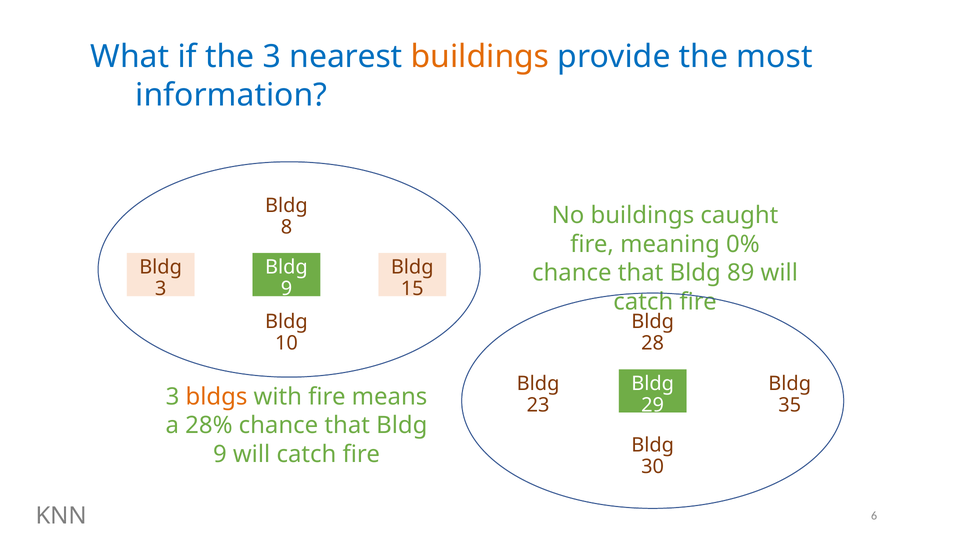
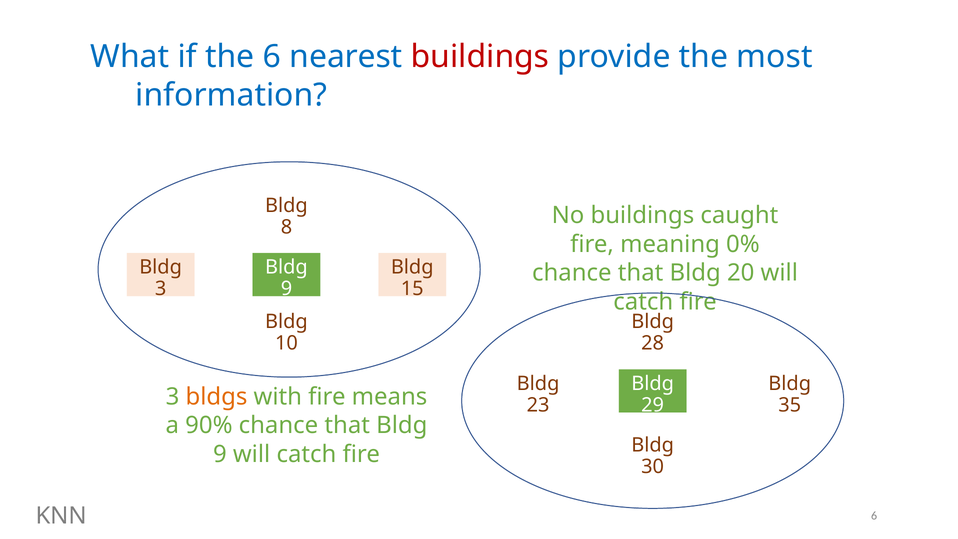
the 3: 3 -> 6
buildings at (480, 57) colour: orange -> red
89: 89 -> 20
28%: 28% -> 90%
